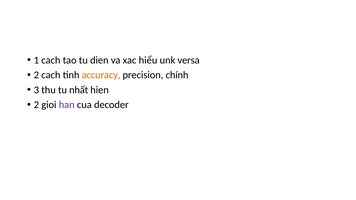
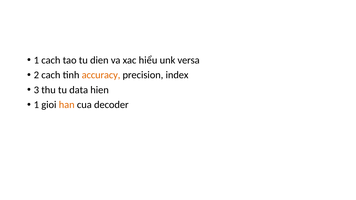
chính: chính -> index
nhất: nhất -> data
2 at (36, 105): 2 -> 1
han colour: purple -> orange
